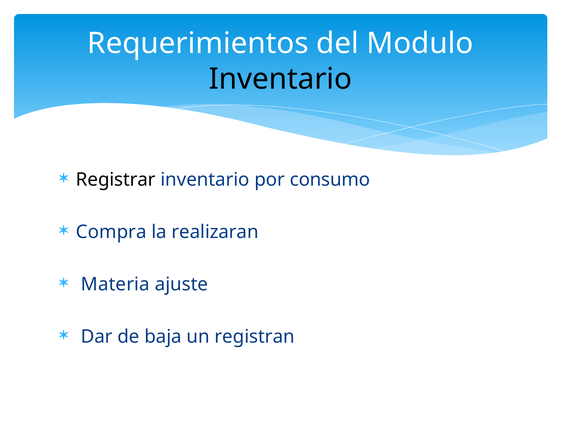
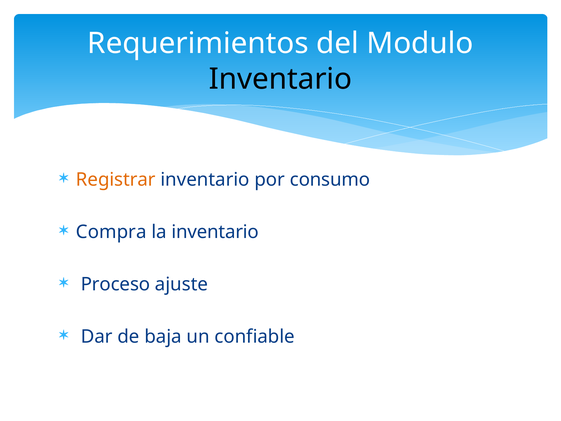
Registrar colour: black -> orange
la realizaran: realizaran -> inventario
Materia: Materia -> Proceso
registran: registran -> confiable
